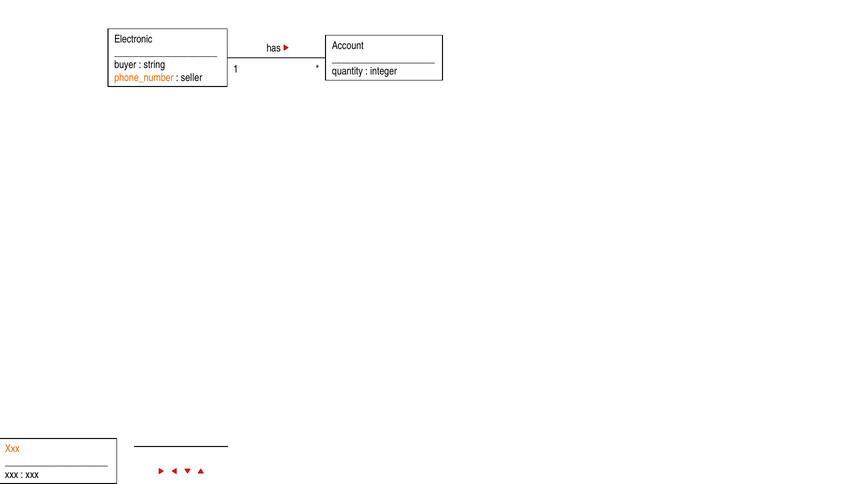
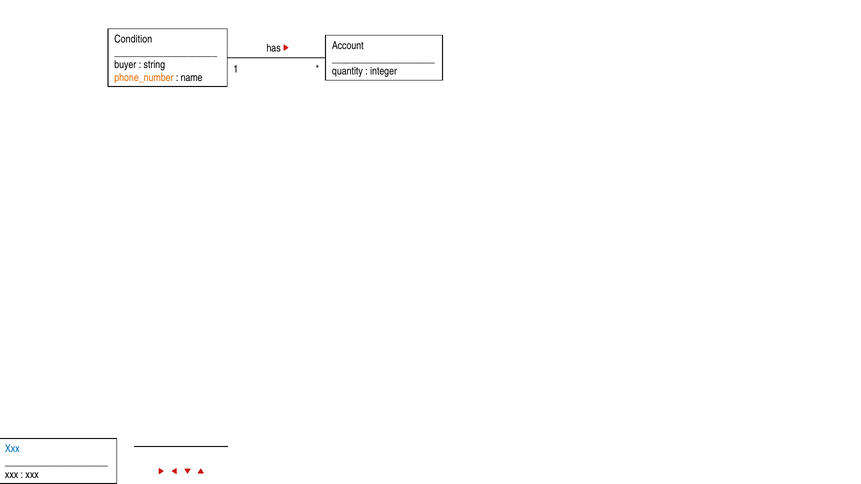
Electronic: Electronic -> Condition
seller: seller -> name
Xxx at (12, 449) colour: orange -> blue
